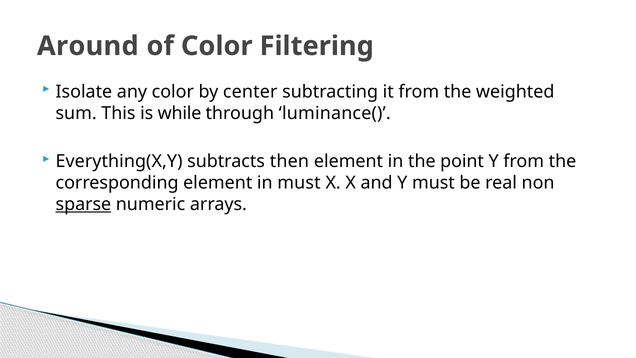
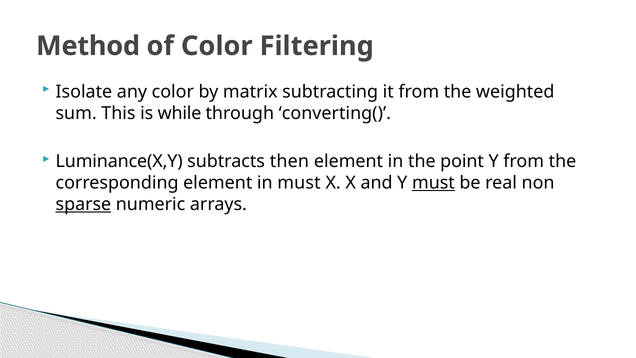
Around: Around -> Method
center: center -> matrix
luminance(: luminance( -> converting(
Everything(X,Y: Everything(X,Y -> Luminance(X,Y
must at (433, 183) underline: none -> present
